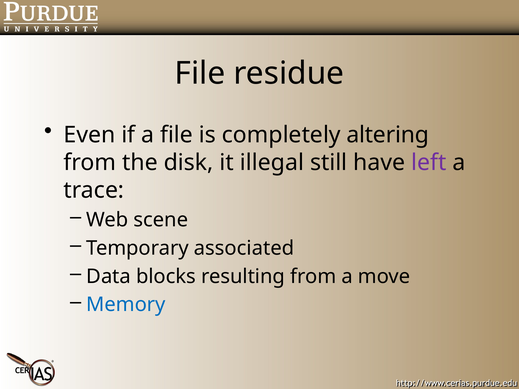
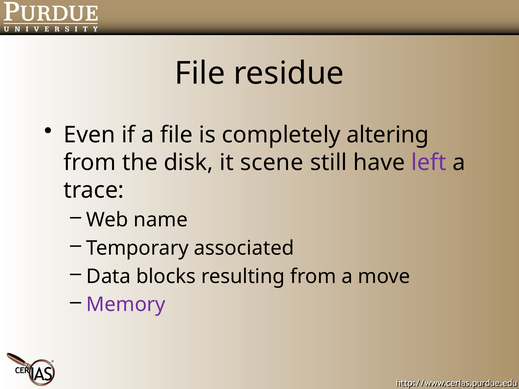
illegal: illegal -> scene
scene: scene -> name
Memory colour: blue -> purple
